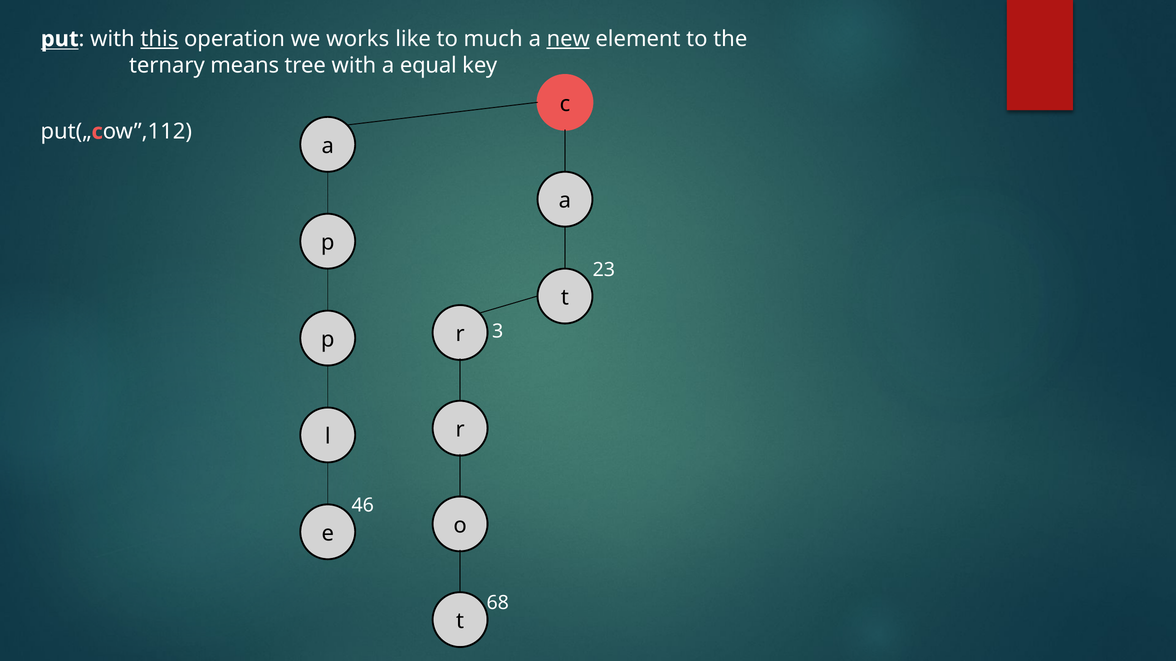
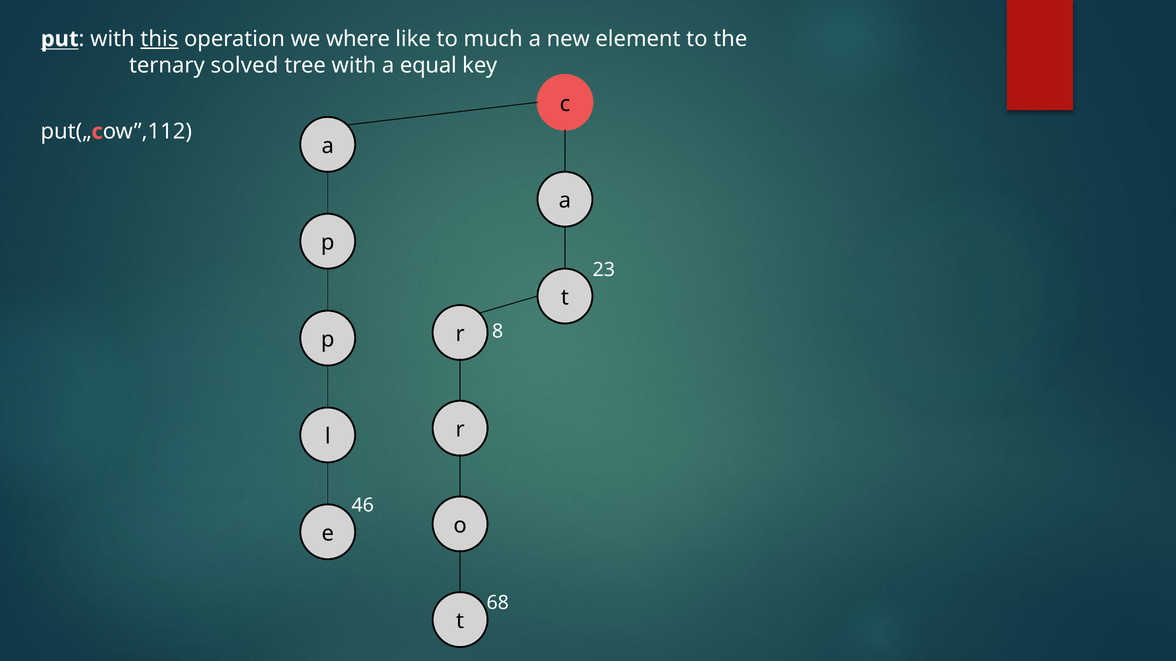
works: works -> where
new underline: present -> none
means: means -> solved
3: 3 -> 8
